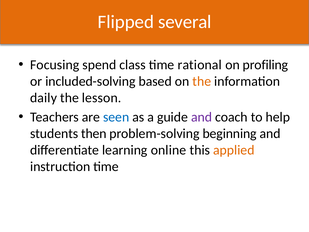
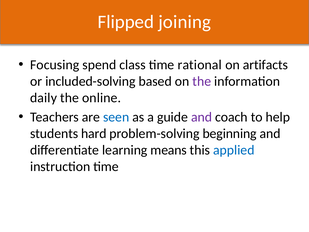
several: several -> joining
profiling: profiling -> artifacts
the at (202, 81) colour: orange -> purple
lesson: lesson -> online
then: then -> hard
online: online -> means
applied colour: orange -> blue
